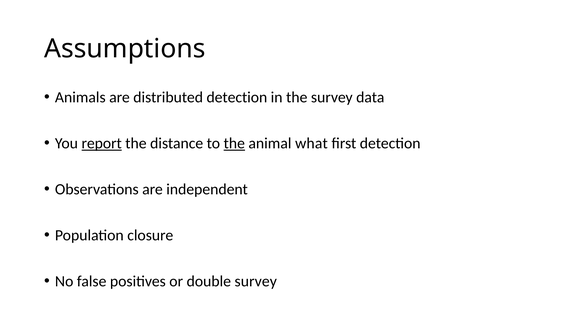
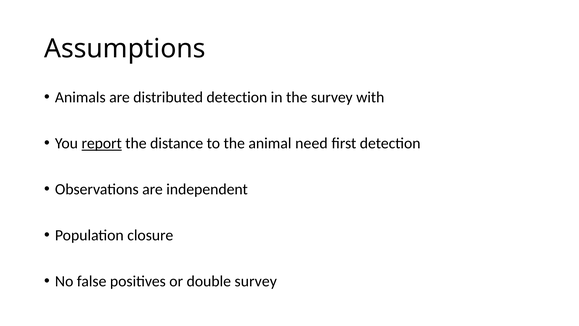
data: data -> with
the at (234, 143) underline: present -> none
what: what -> need
